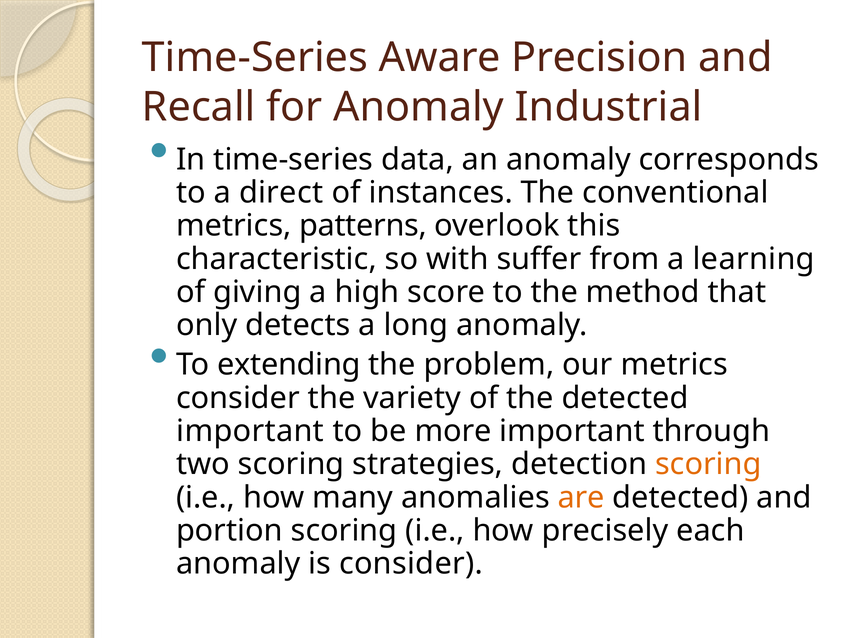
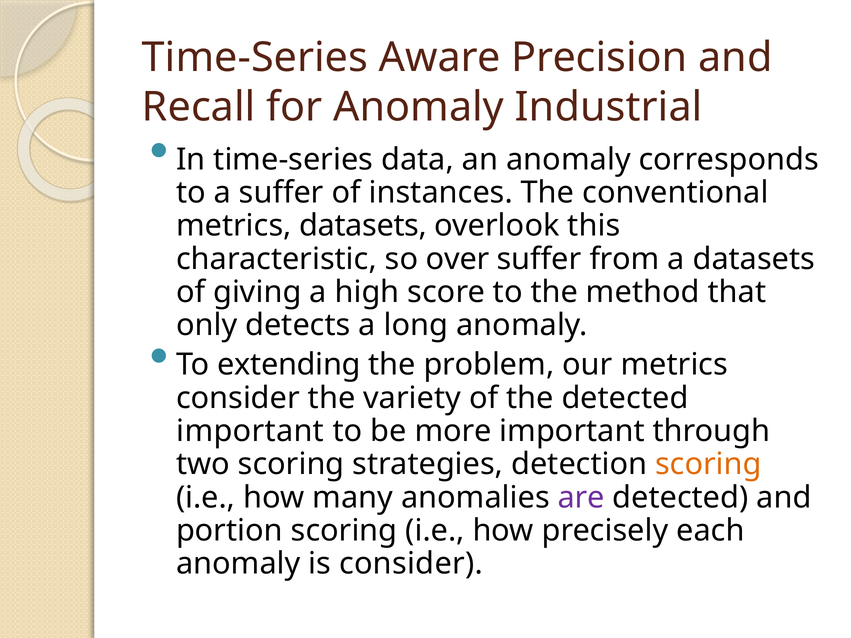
a direct: direct -> suffer
metrics patterns: patterns -> datasets
with: with -> over
a learning: learning -> datasets
are colour: orange -> purple
